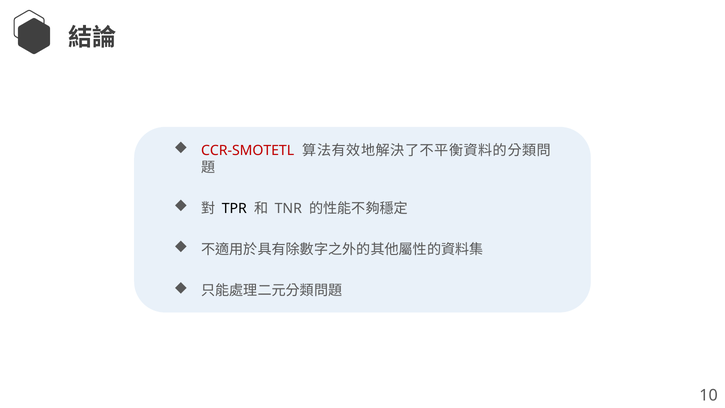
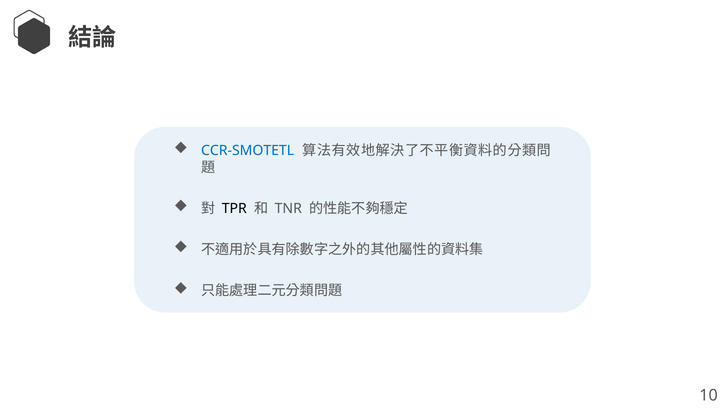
CCR-SMOTETL colour: red -> blue
